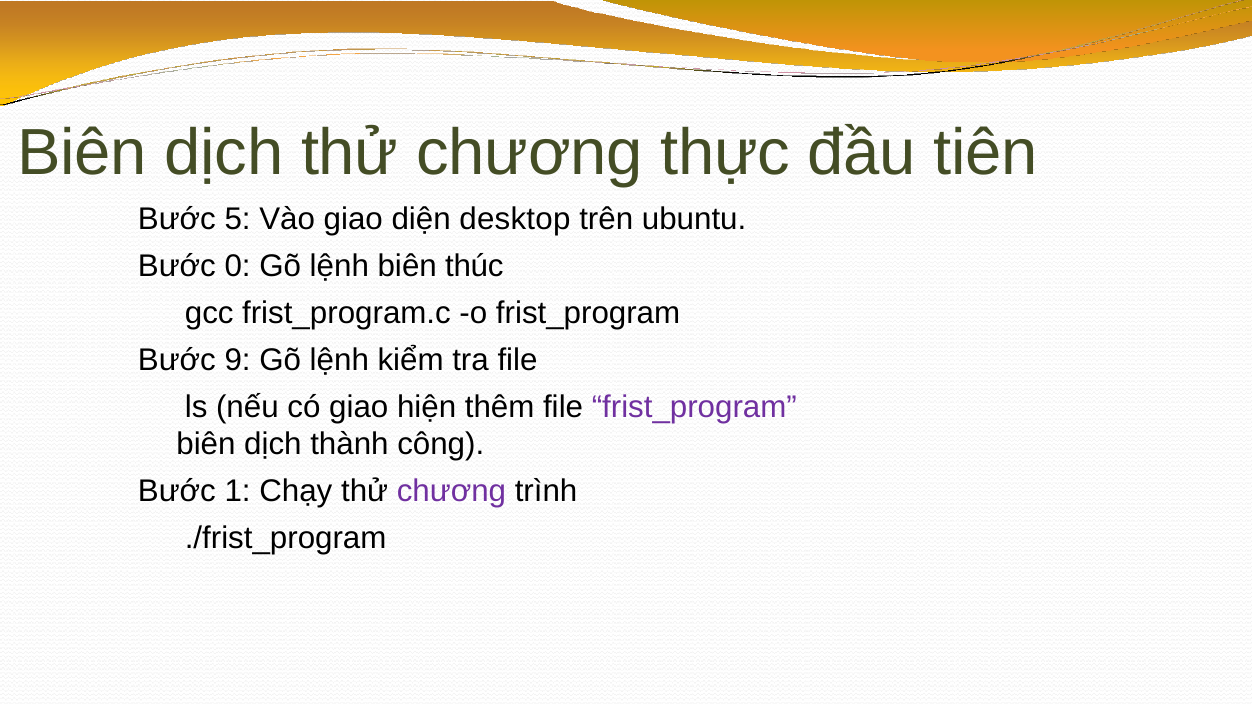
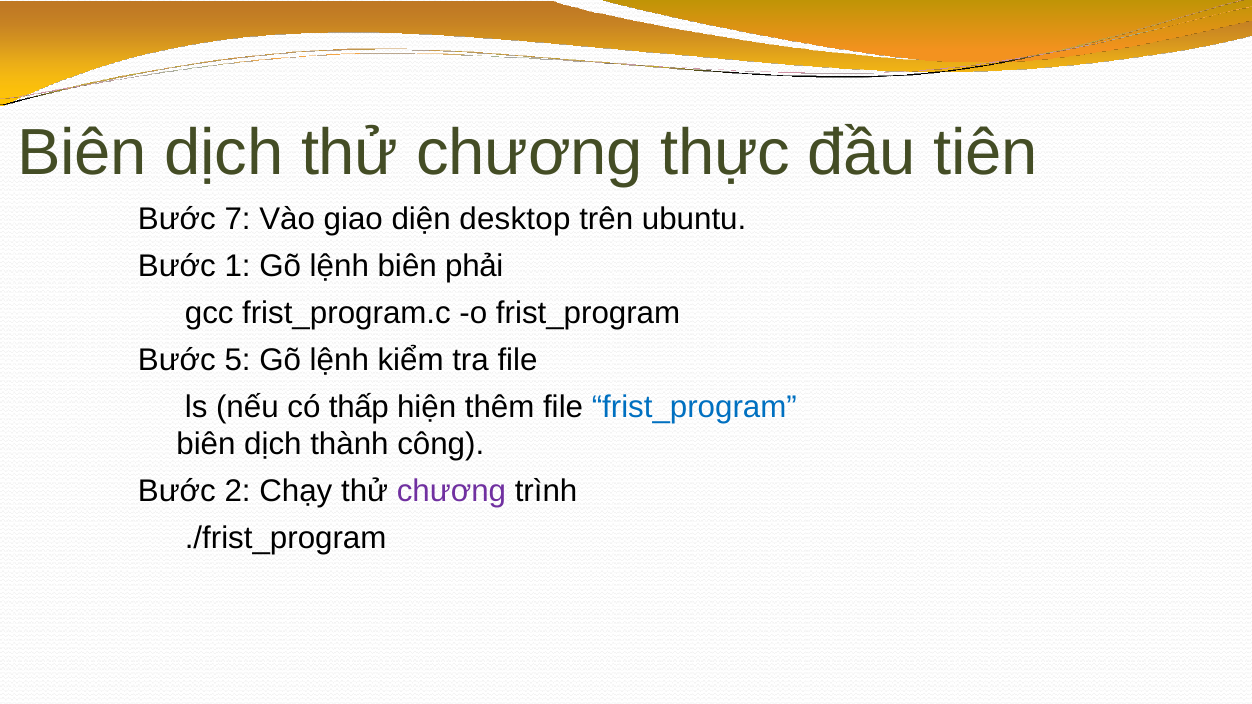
5: 5 -> 7
0: 0 -> 1
thúc: thúc -> phải
9: 9 -> 5
có giao: giao -> thấp
frist_program at (694, 407) colour: purple -> blue
1: 1 -> 2
